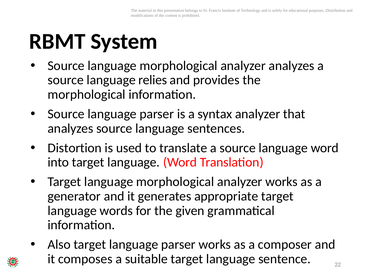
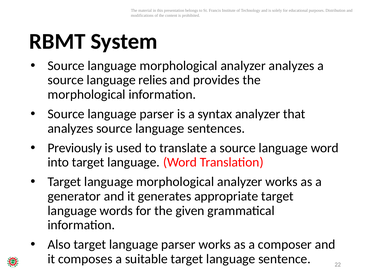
Distortion: Distortion -> Previously
